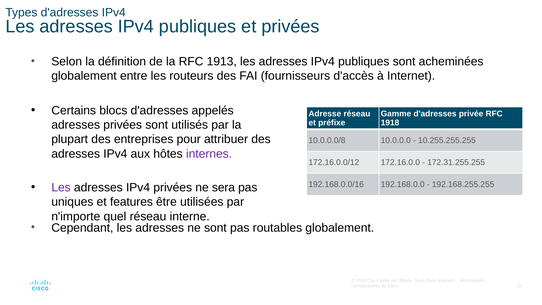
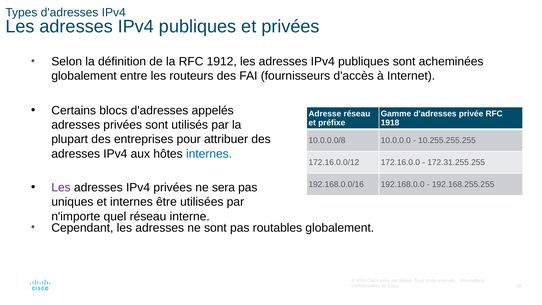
1913: 1913 -> 1912
internes at (209, 154) colour: purple -> blue
et features: features -> internes
